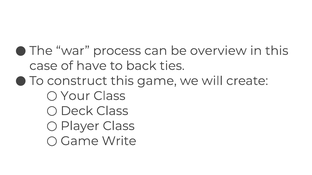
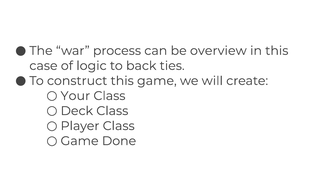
have: have -> logic
Write: Write -> Done
